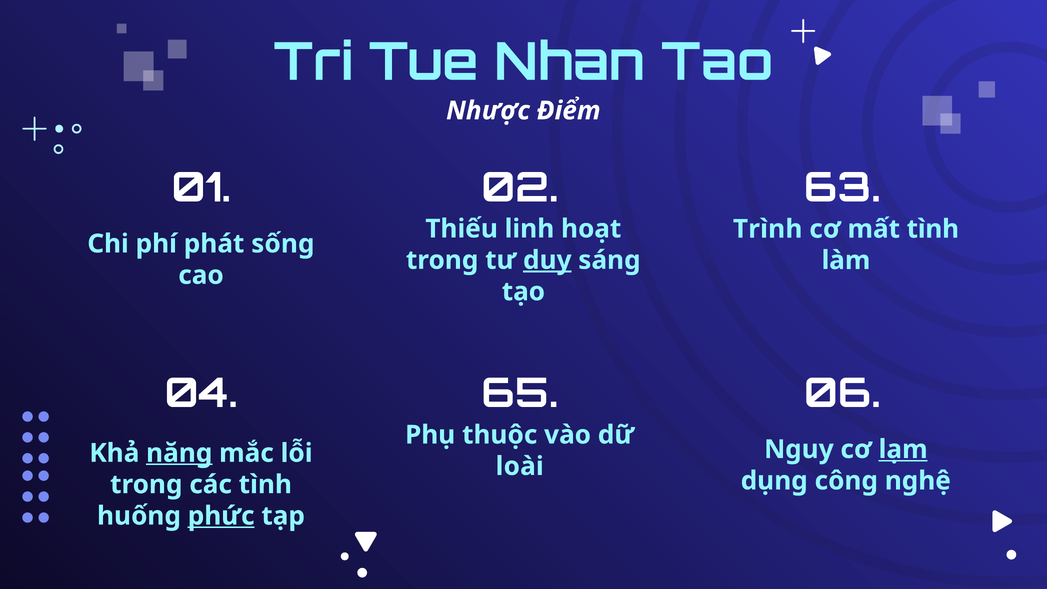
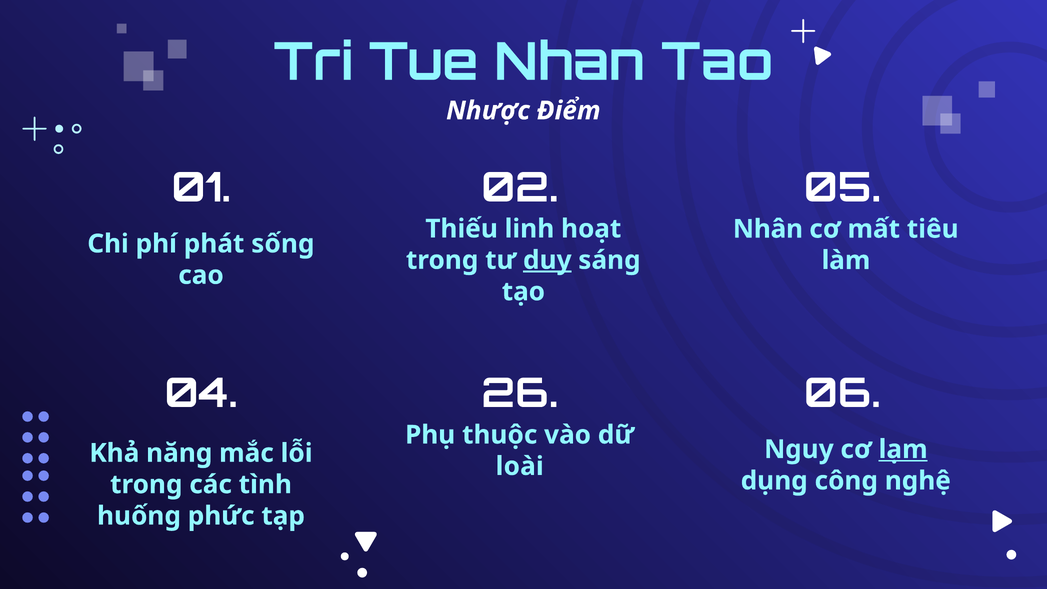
63: 63 -> 05
Trình: Trình -> Nhân
mất tình: tình -> tiêu
65: 65 -> 26
năng underline: present -> none
phức underline: present -> none
